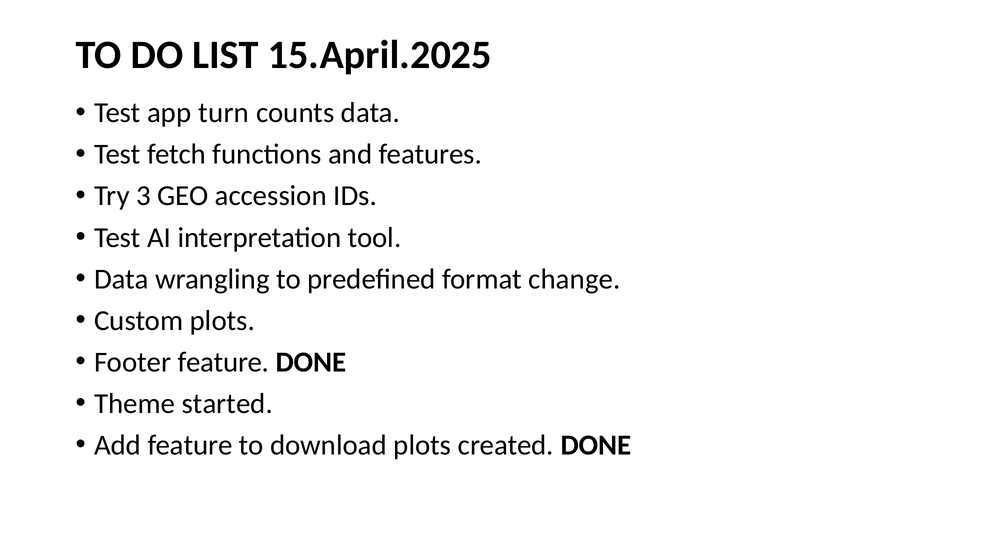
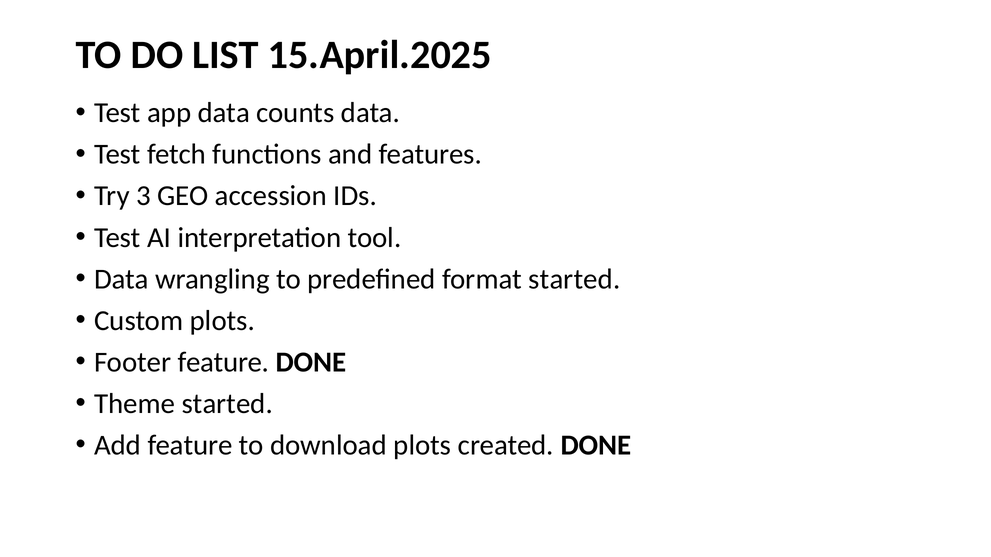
app turn: turn -> data
format change: change -> started
